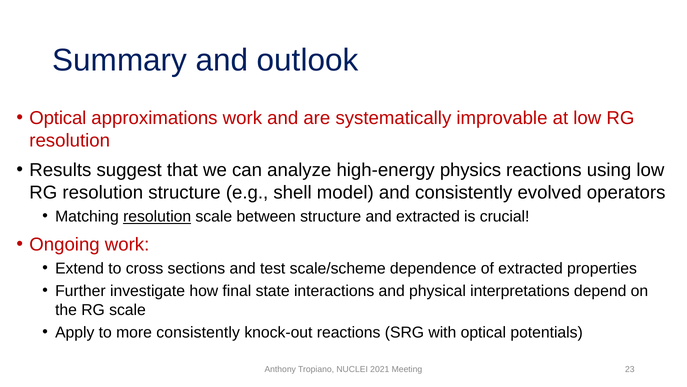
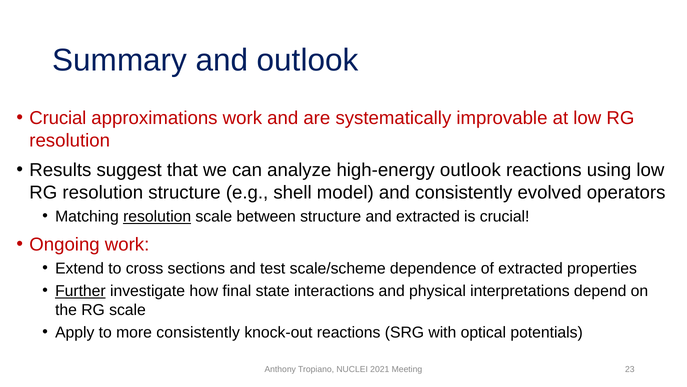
Optical at (58, 118): Optical -> Crucial
high-energy physics: physics -> outlook
Further underline: none -> present
